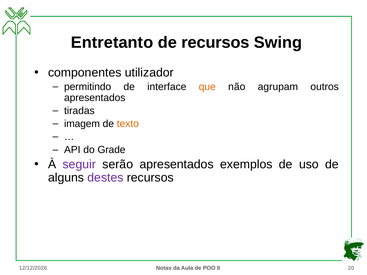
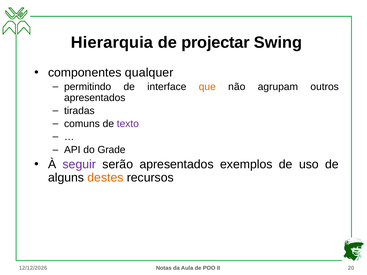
Entretanto: Entretanto -> Hierarquia
de recursos: recursos -> projectar
utilizador: utilizador -> qualquer
imagem: imagem -> comuns
texto colour: orange -> purple
destes colour: purple -> orange
